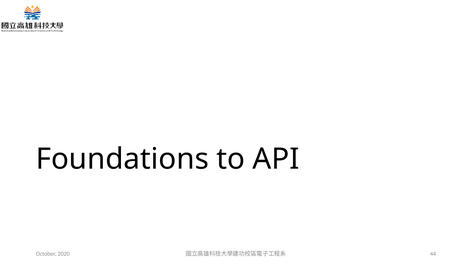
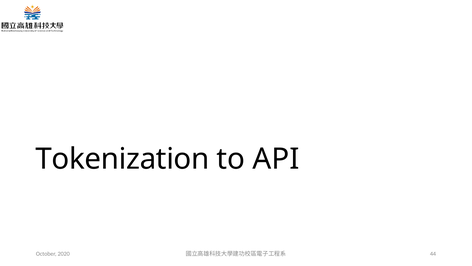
Foundations: Foundations -> Tokenization
